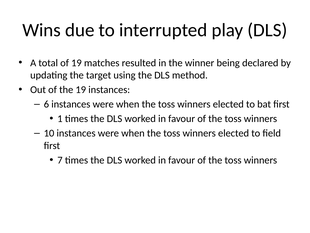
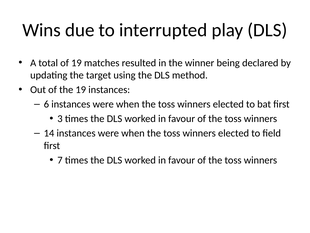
1: 1 -> 3
10: 10 -> 14
